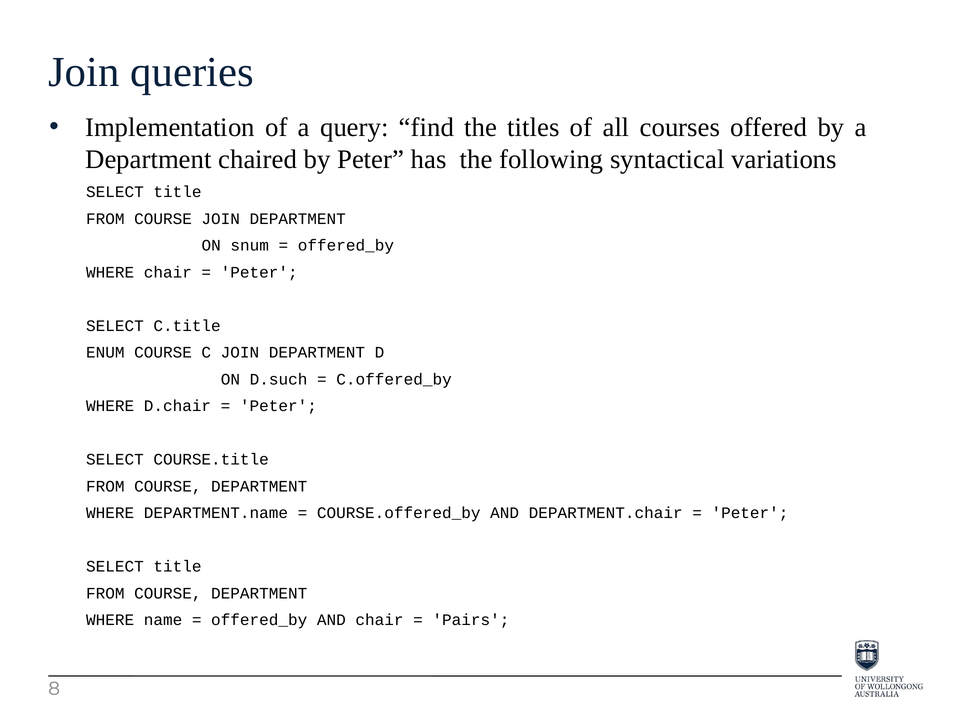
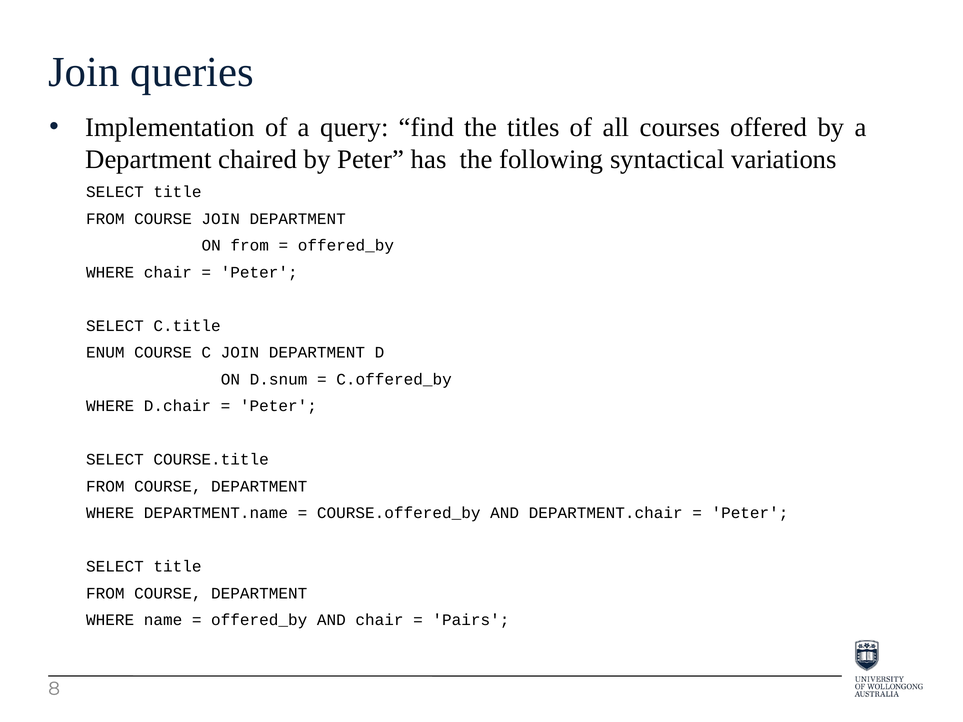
ON snum: snum -> from
D.such: D.such -> D.snum
